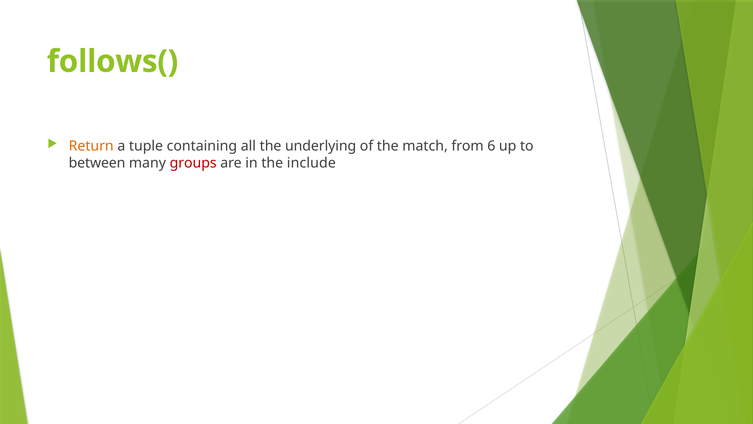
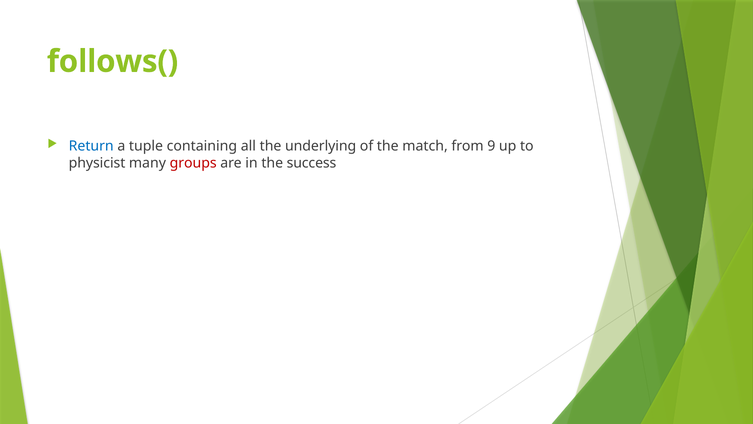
Return colour: orange -> blue
6: 6 -> 9
between: between -> physicist
include: include -> success
